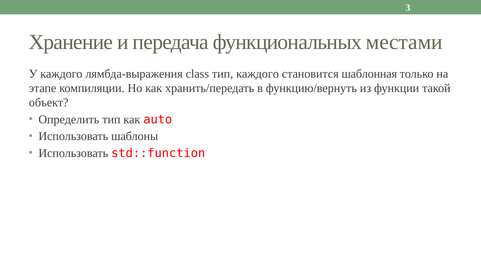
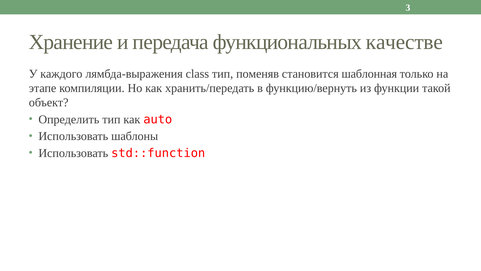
местами: местами -> качестве
тип каждого: каждого -> поменяв
